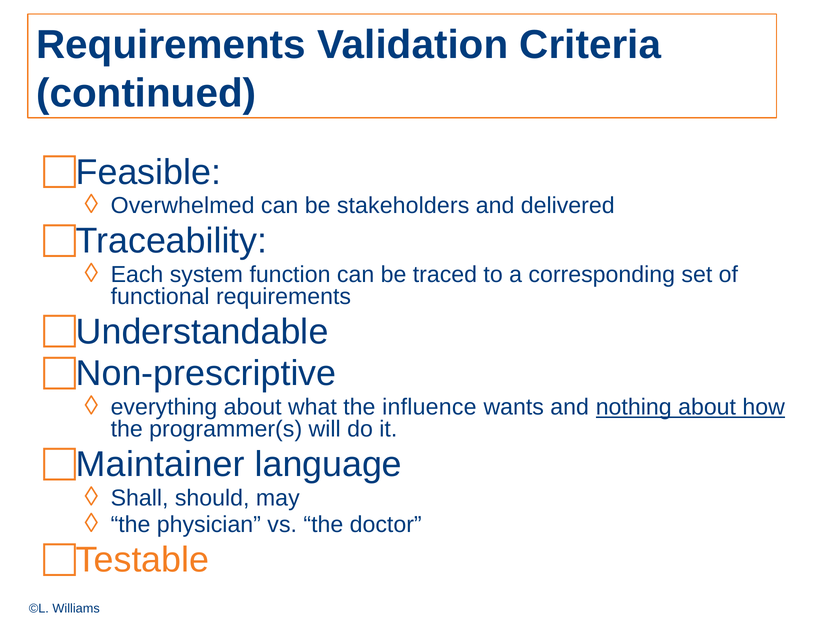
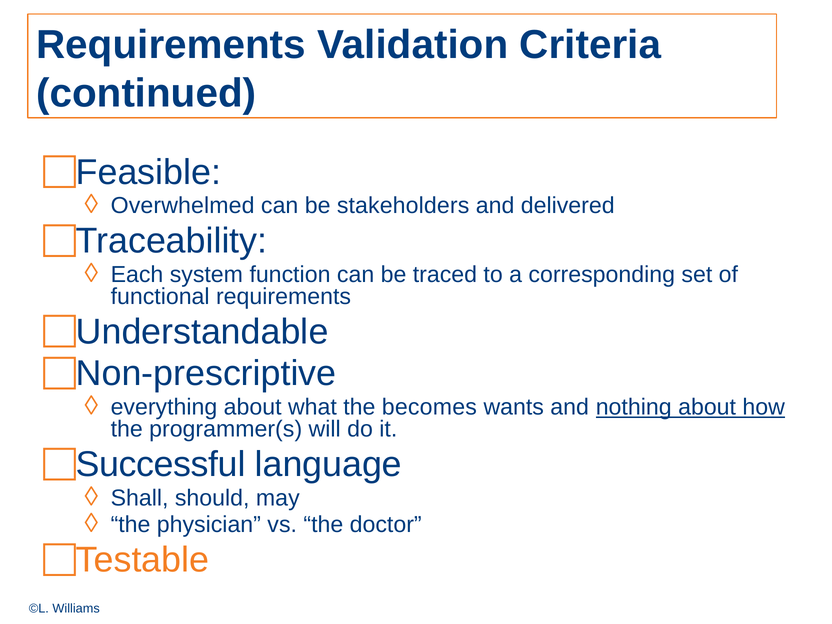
influence: influence -> becomes
Maintainer: Maintainer -> Successful
